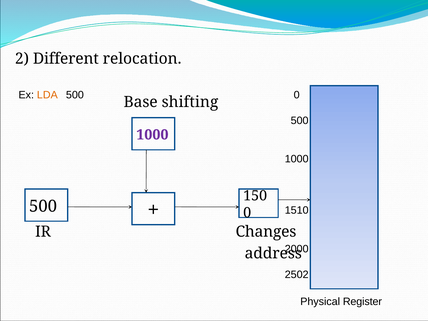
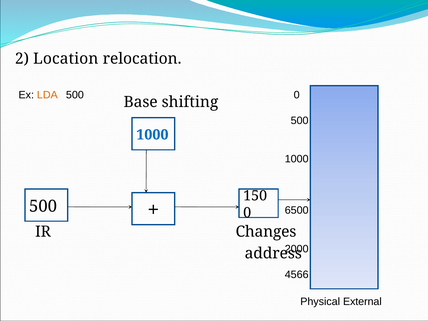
Different: Different -> Location
1000 at (152, 135) colour: purple -> blue
1510: 1510 -> 6500
2502: 2502 -> 4566
Register: Register -> External
